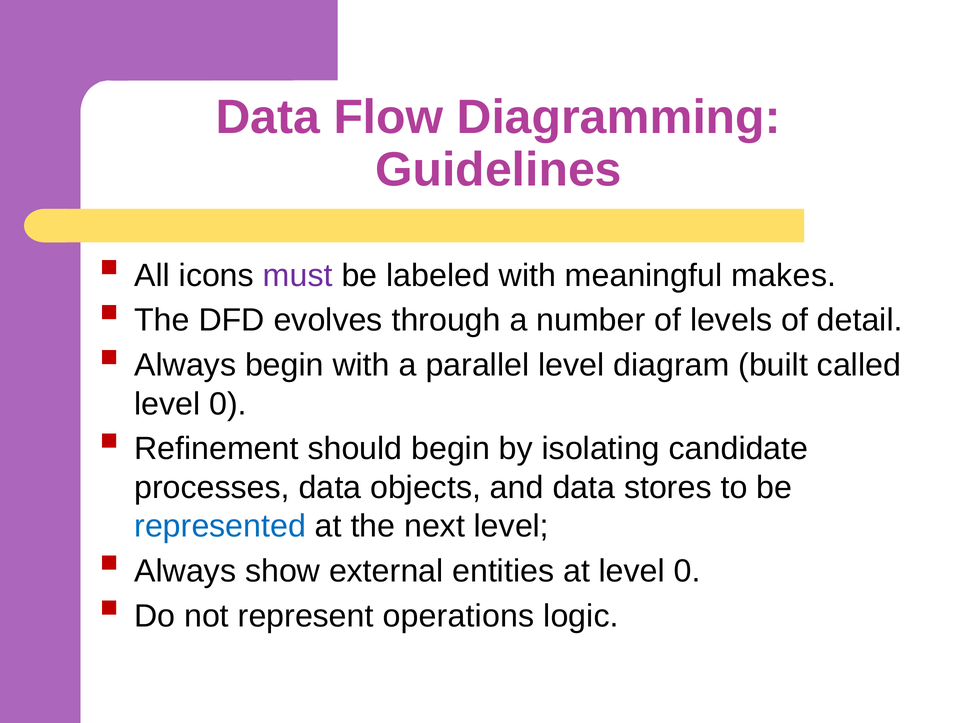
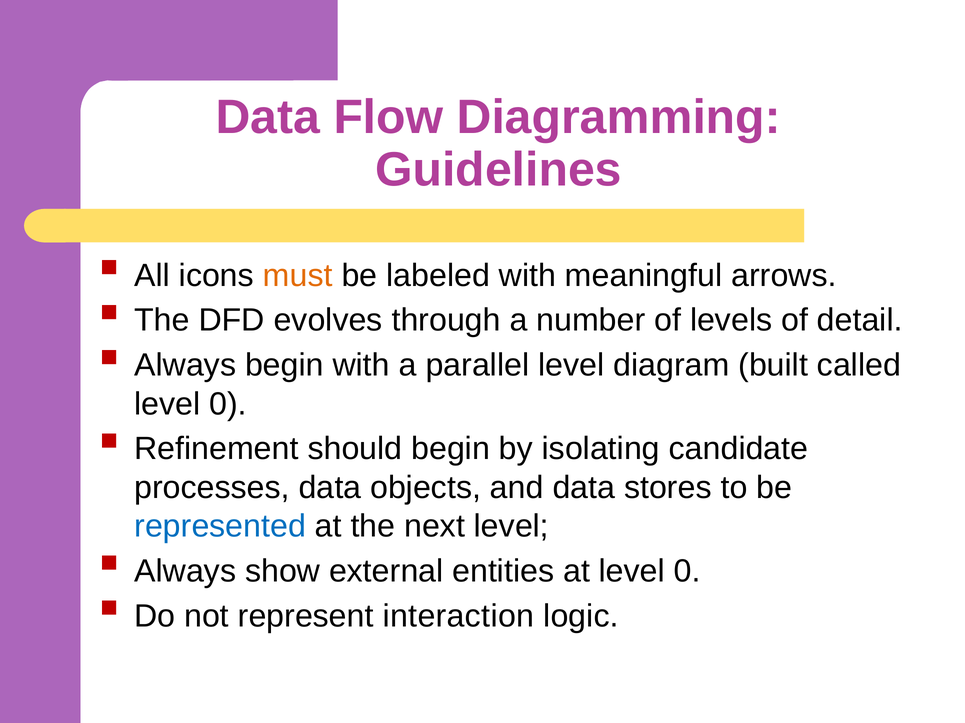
must colour: purple -> orange
makes: makes -> arrows
operations: operations -> interaction
